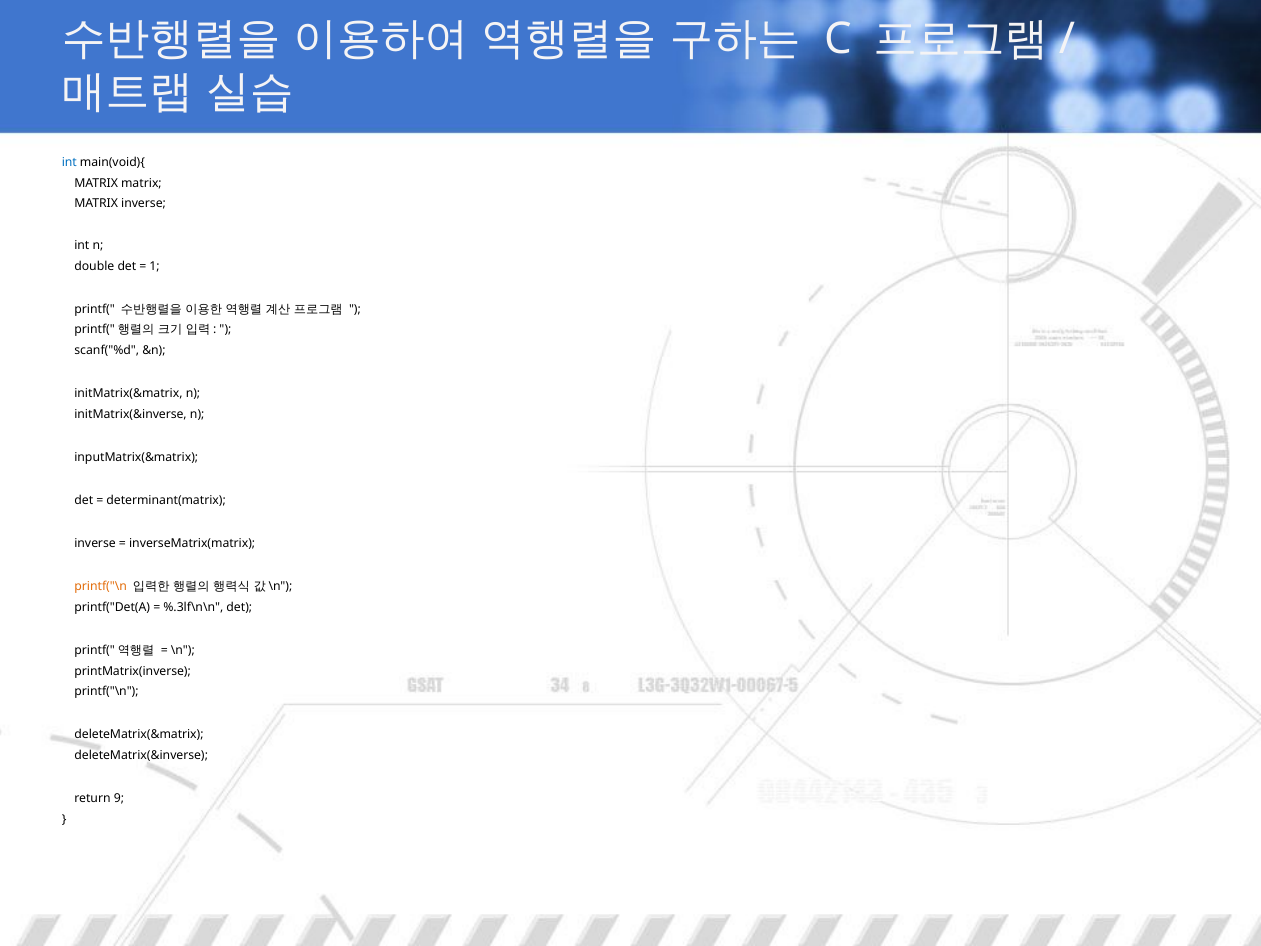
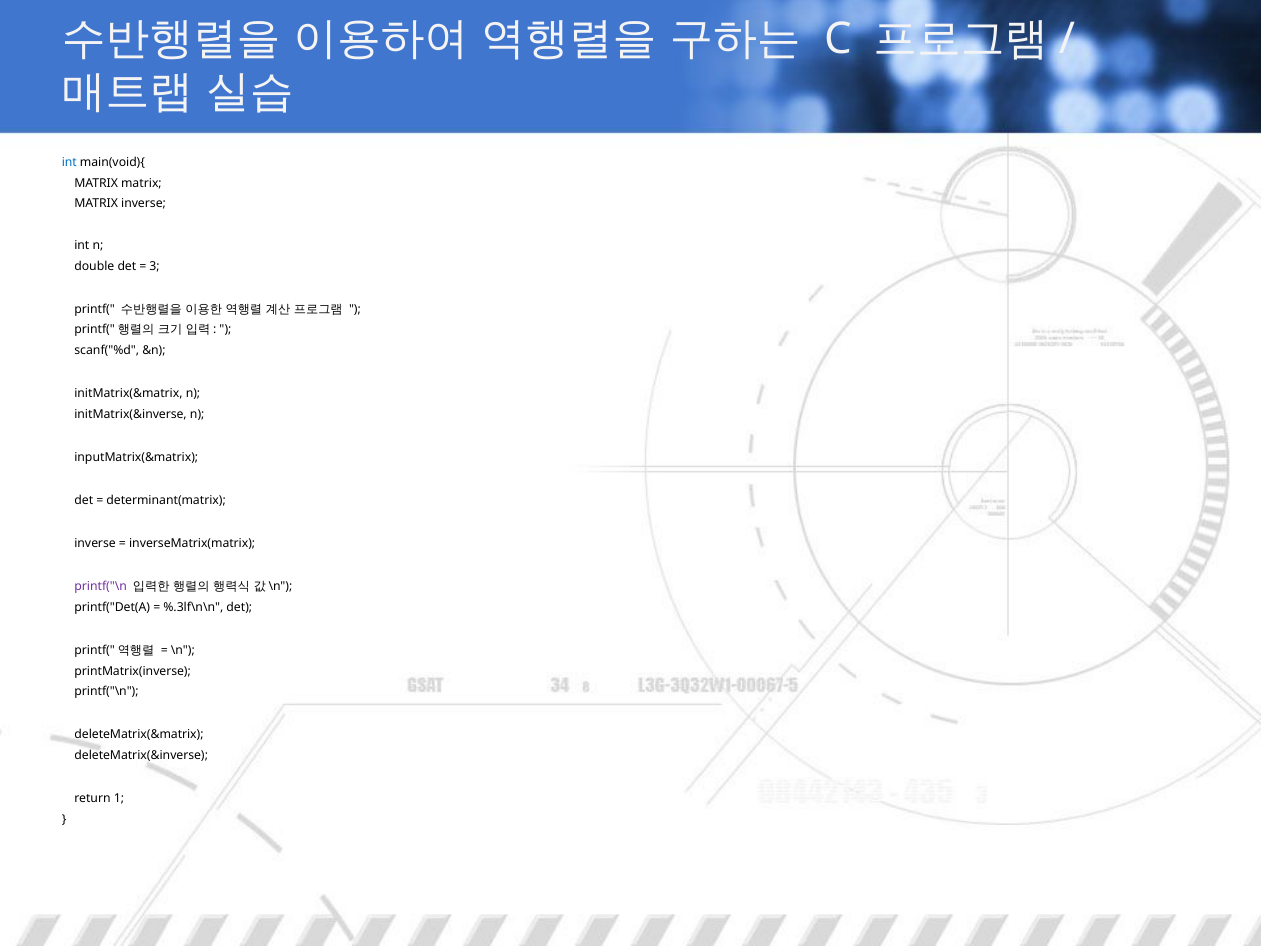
1: 1 -> 3
printf("\n at (101, 586) colour: orange -> purple
9: 9 -> 1
